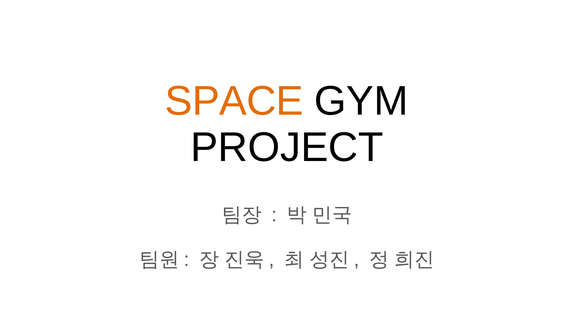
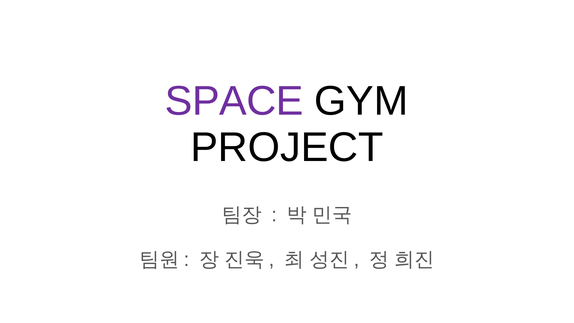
SPACE colour: orange -> purple
